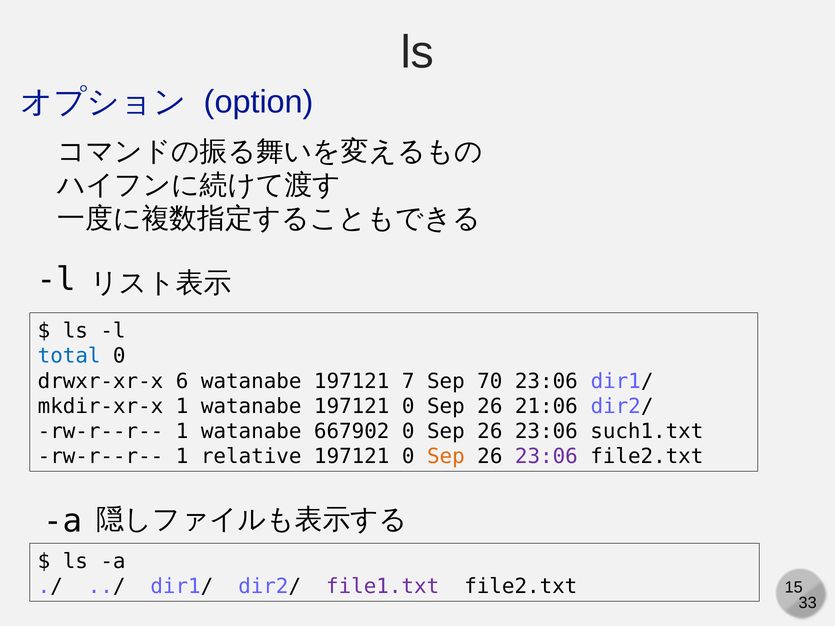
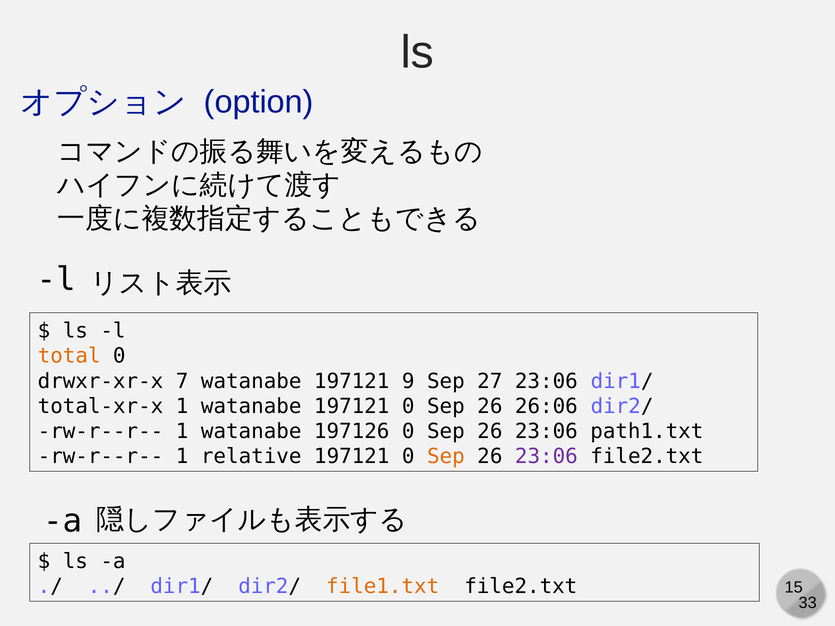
total colour: blue -> orange
6: 6 -> 7
7: 7 -> 9
70: 70 -> 27
mkdir-xr-x: mkdir-xr-x -> total-xr-x
21:06: 21:06 -> 26:06
667902: 667902 -> 197126
such1.txt: such1.txt -> path1.txt
file1.txt colour: purple -> orange
